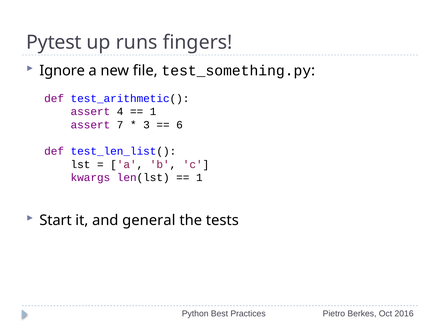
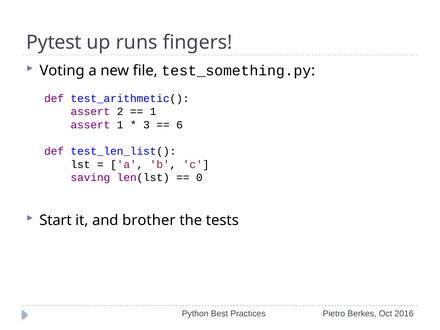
Ignore: Ignore -> Voting
4: 4 -> 2
assert 7: 7 -> 1
kwargs: kwargs -> saving
1 at (199, 178): 1 -> 0
general: general -> brother
